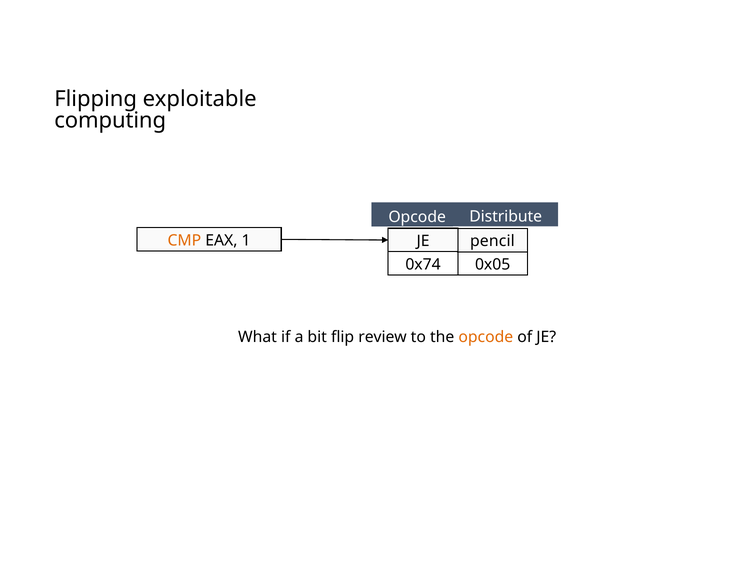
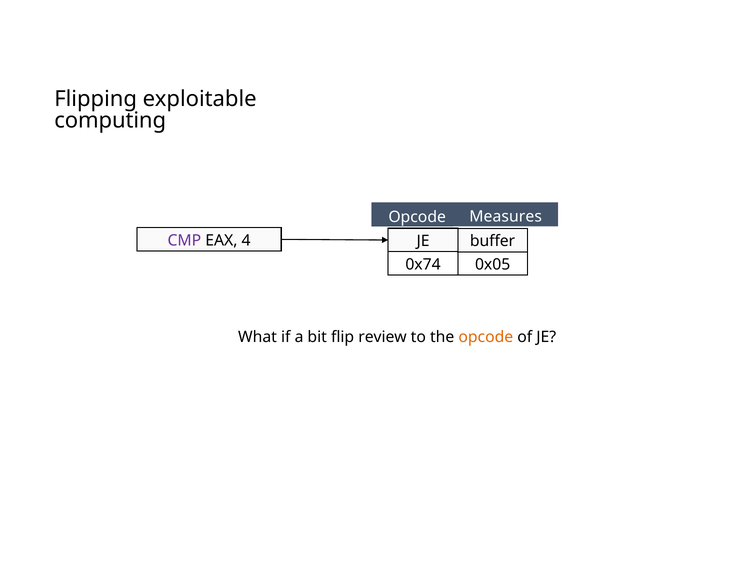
Distribute: Distribute -> Measures
CMP colour: orange -> purple
1: 1 -> 4
pencil: pencil -> buffer
